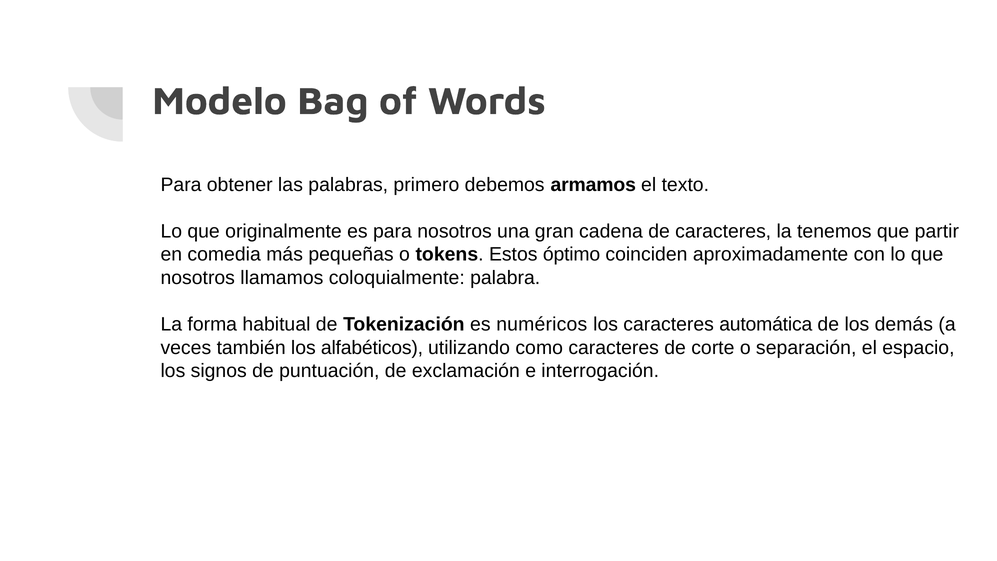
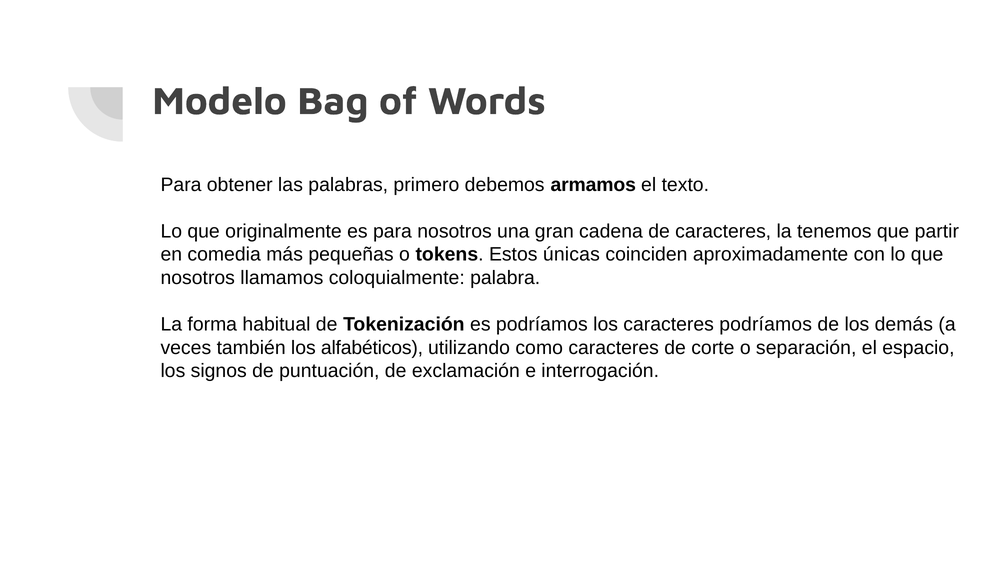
óptimo: óptimo -> únicas
es numéricos: numéricos -> podríamos
caracteres automática: automática -> podríamos
